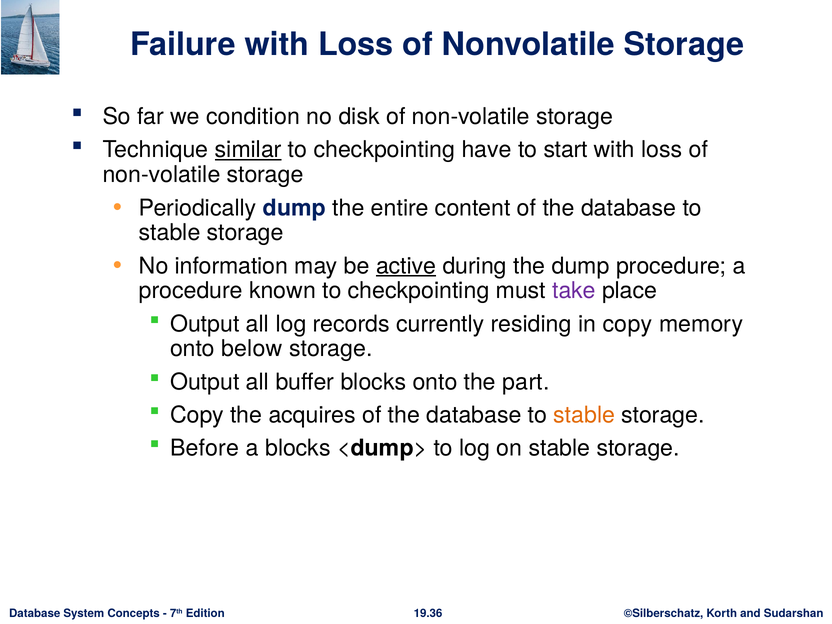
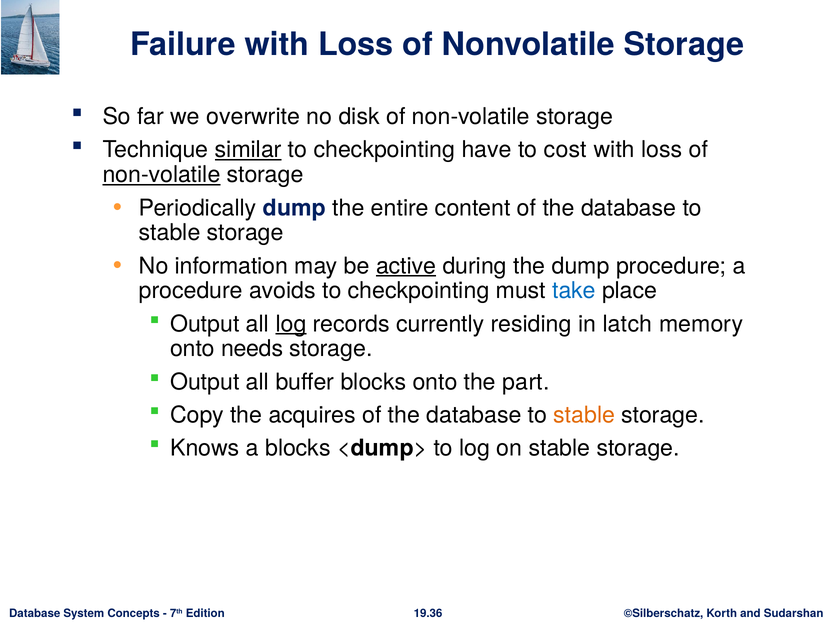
condition: condition -> overwrite
start: start -> cost
non-volatile at (161, 175) underline: none -> present
known: known -> avoids
take colour: purple -> blue
log at (291, 324) underline: none -> present
in copy: copy -> latch
below: below -> needs
Before: Before -> Knows
